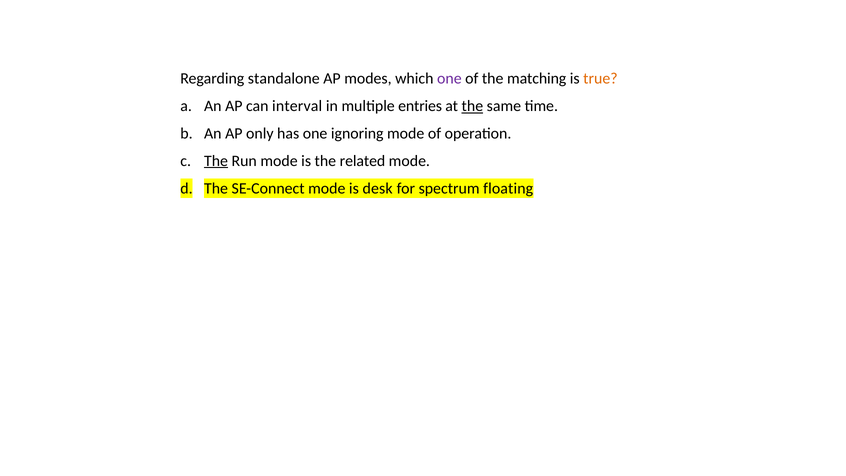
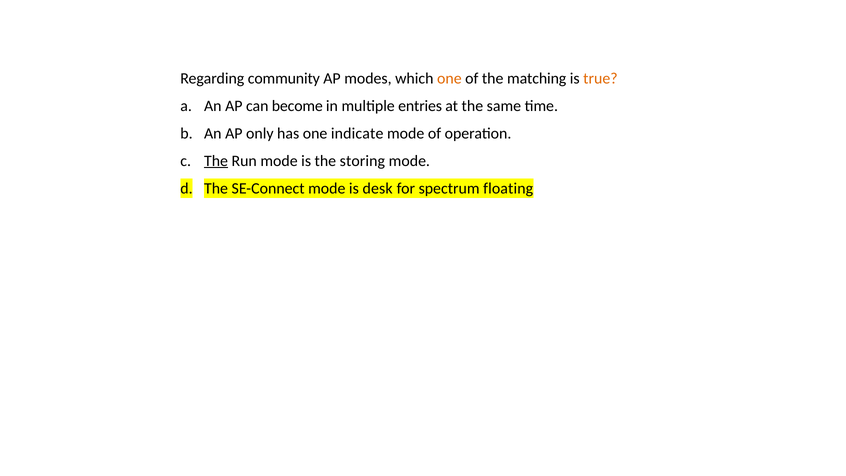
standalone: standalone -> community
one at (449, 79) colour: purple -> orange
interval: interval -> become
the at (472, 106) underline: present -> none
ignoring: ignoring -> indicate
related: related -> storing
